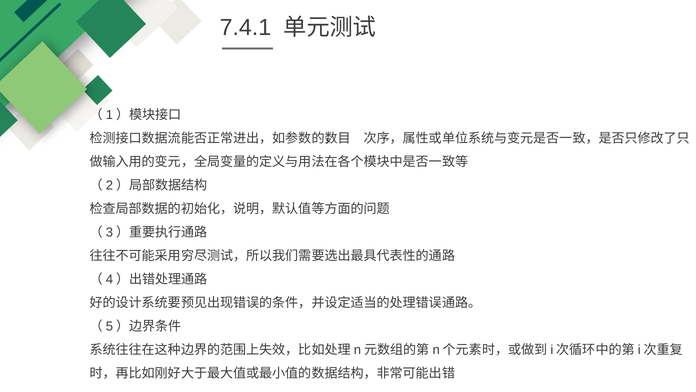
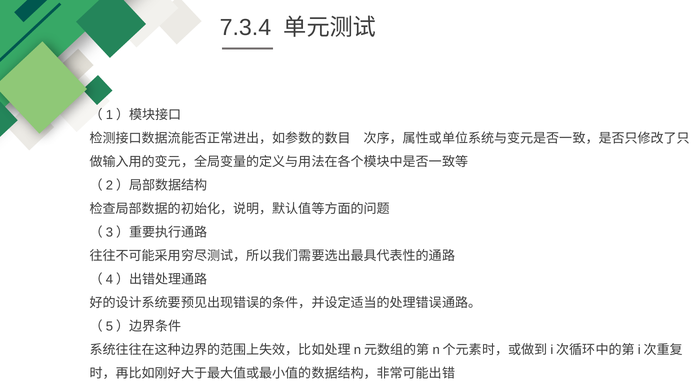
7.4.1: 7.4.1 -> 7.3.4
